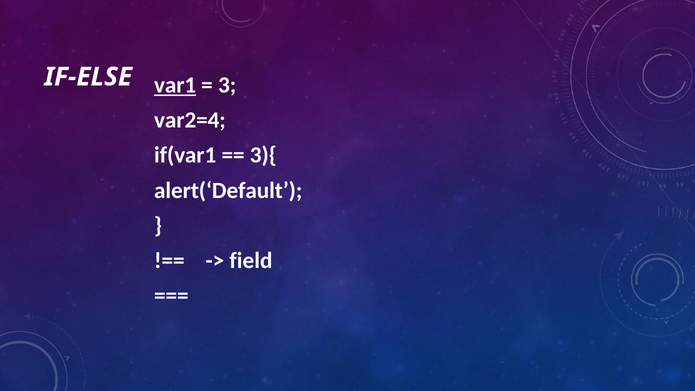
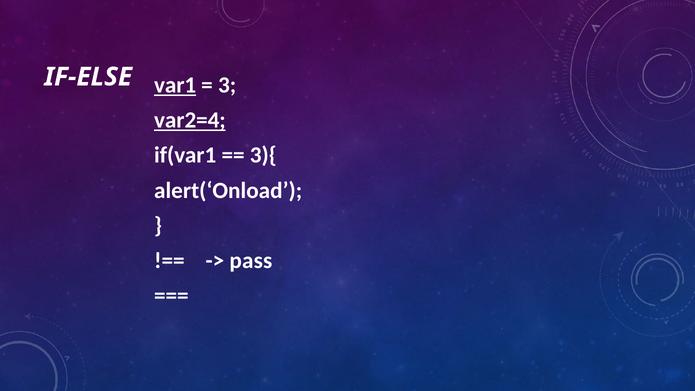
var2=4 underline: none -> present
alert(‘Default: alert(‘Default -> alert(‘Onload
field: field -> pass
